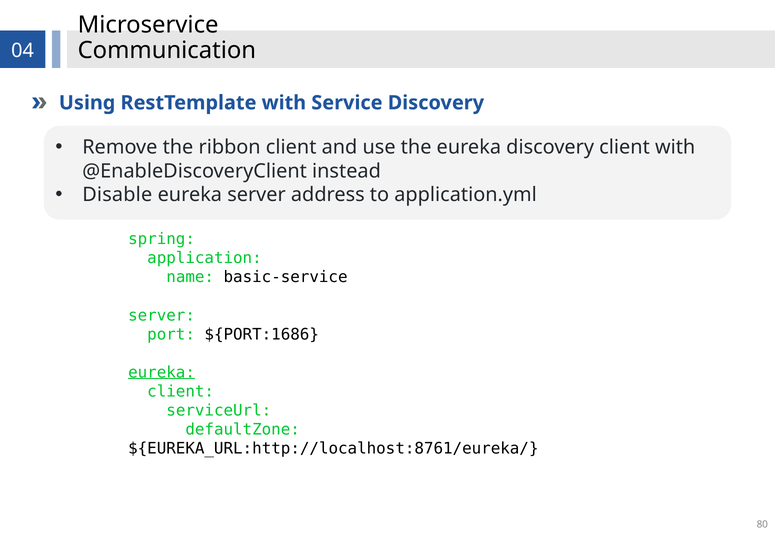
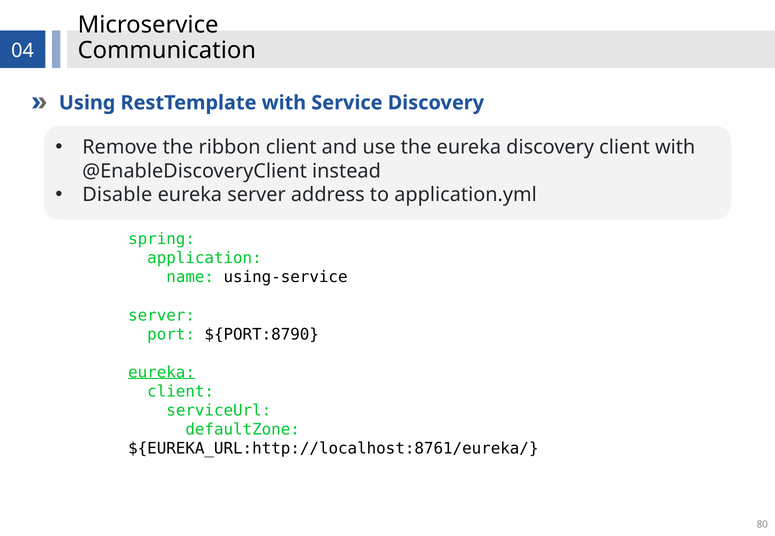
basic-service: basic-service -> using-service
${PORT:1686: ${PORT:1686 -> ${PORT:8790
